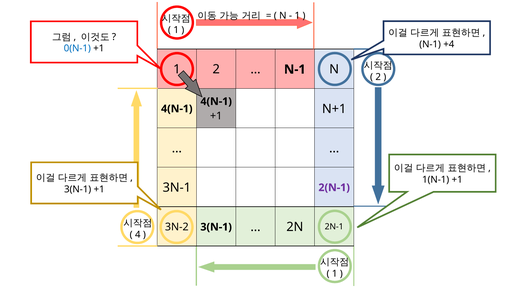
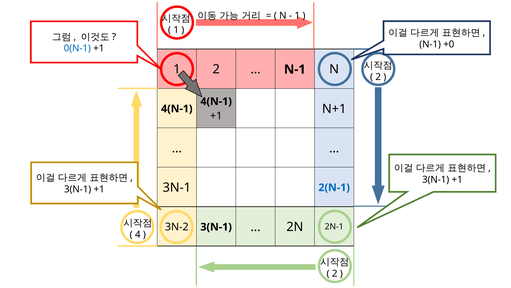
+4: +4 -> +0
1(N-1 at (436, 179): 1(N-1 -> 3(N-1
2(N-1 colour: purple -> blue
1 at (335, 273): 1 -> 2
